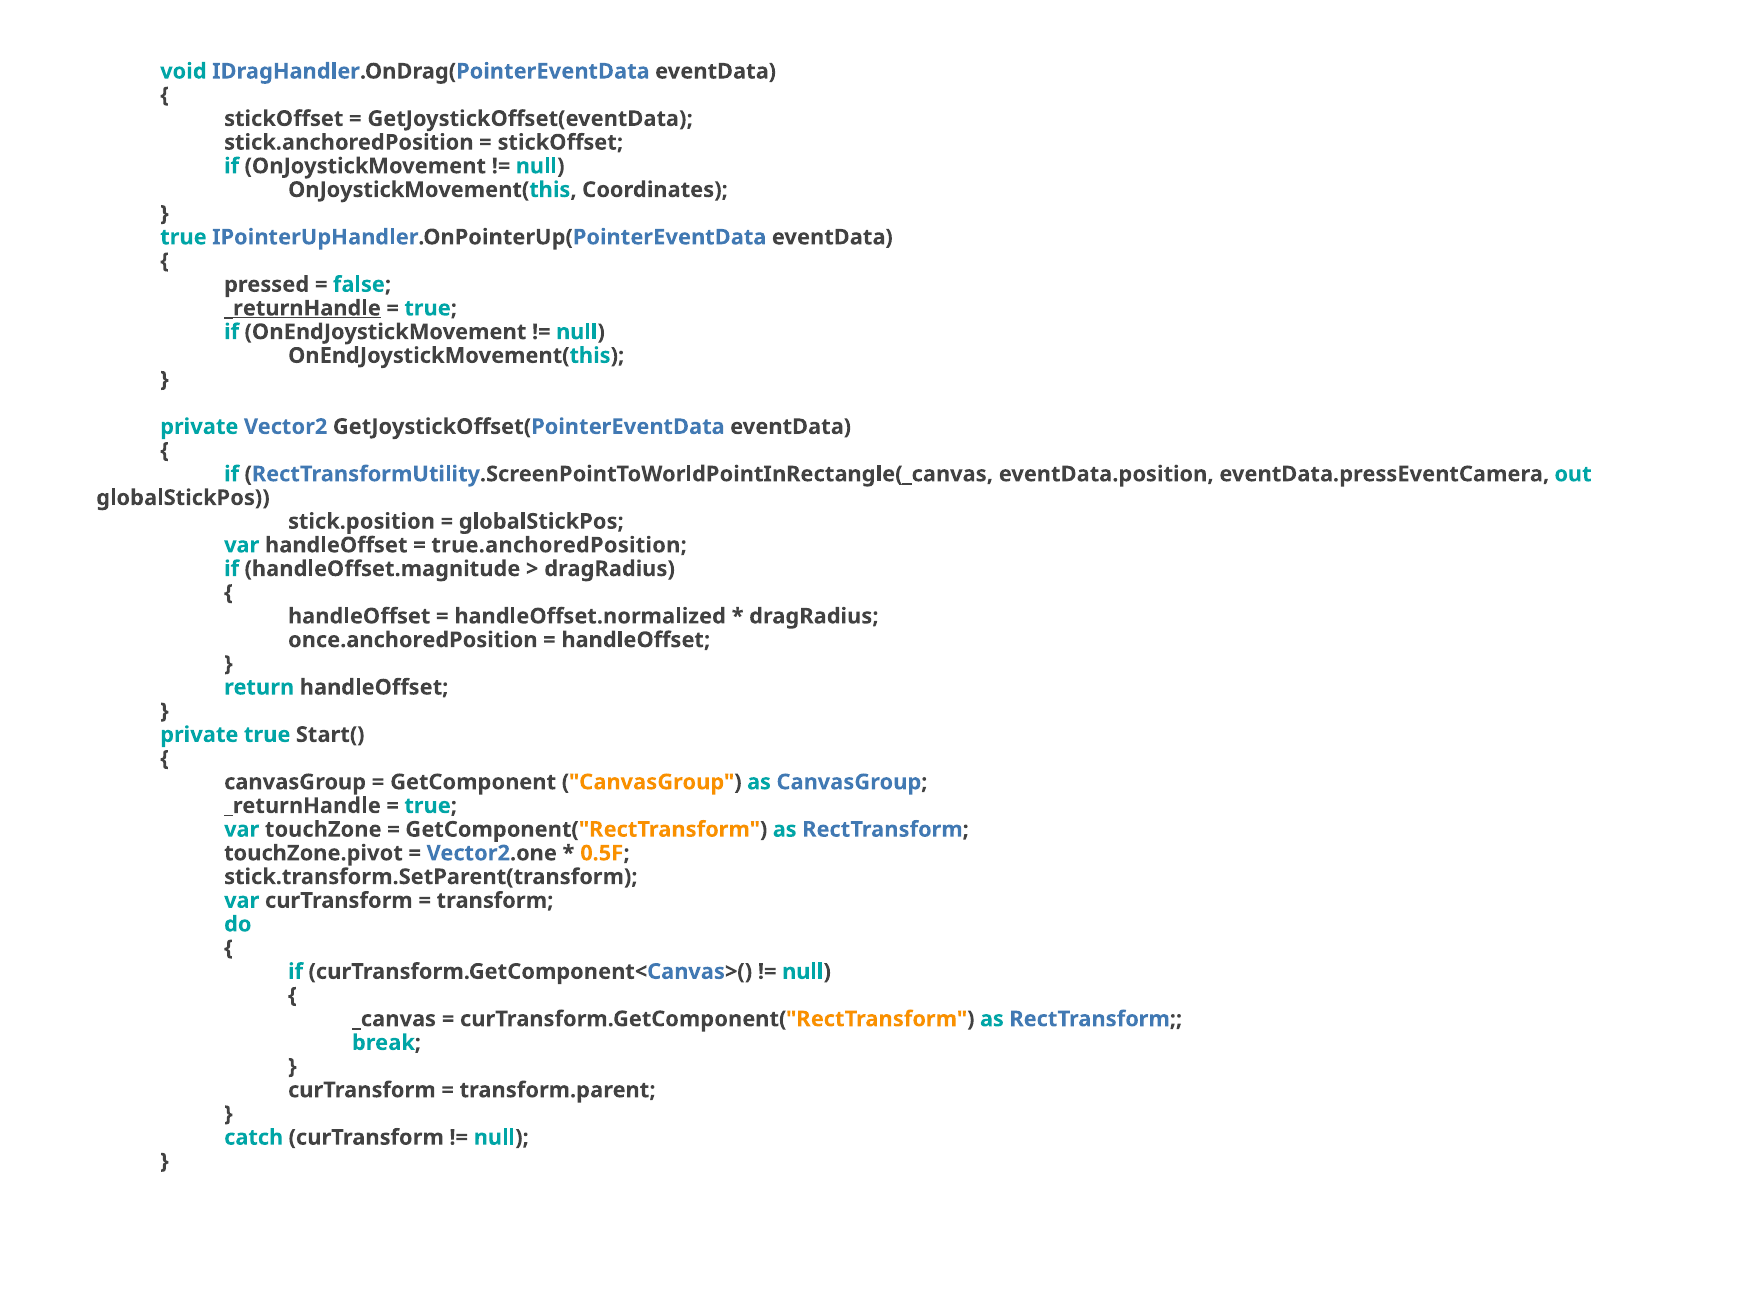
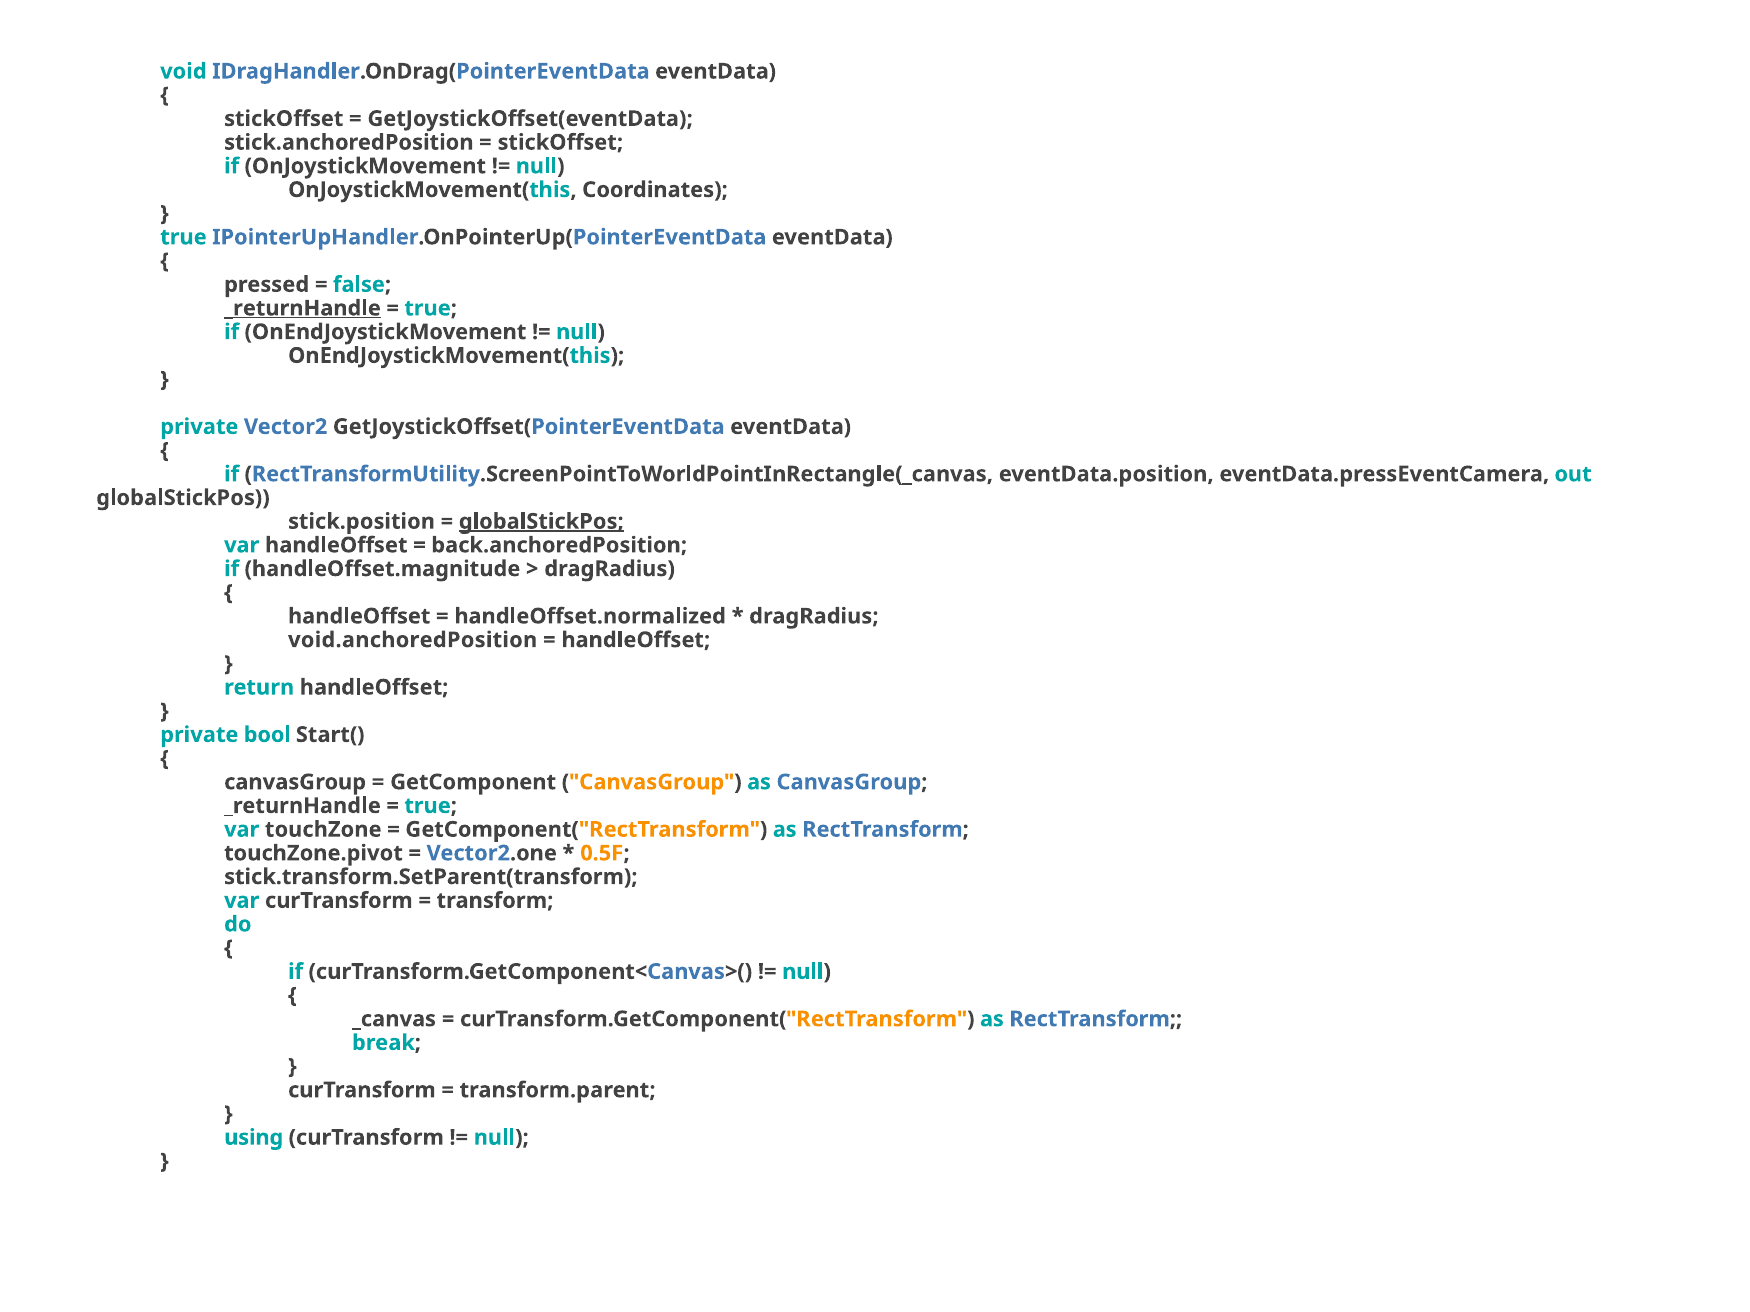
globalStickPos at (541, 522) underline: none -> present
true.anchoredPosition: true.anchoredPosition -> back.anchoredPosition
once.anchoredPosition: once.anchoredPosition -> void.anchoredPosition
private true: true -> bool
catch: catch -> using
